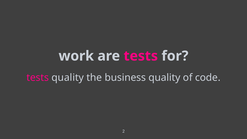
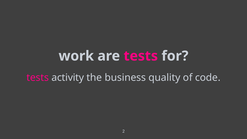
tests quality: quality -> activity
